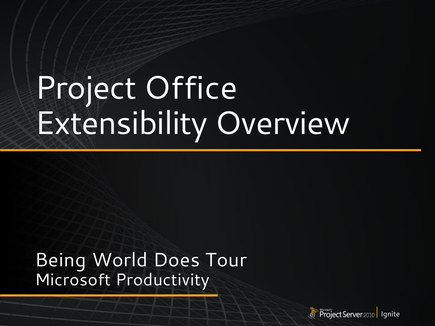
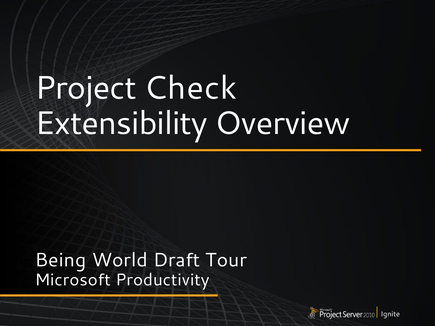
Office: Office -> Check
Does: Does -> Draft
